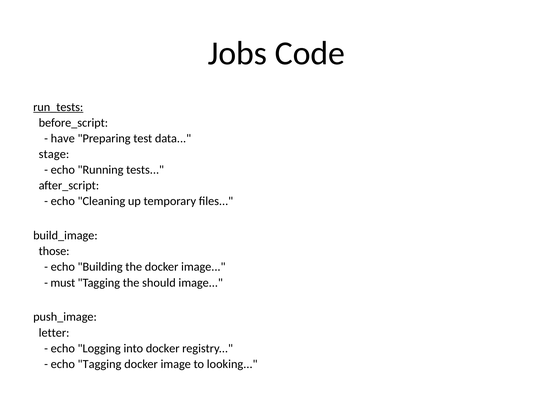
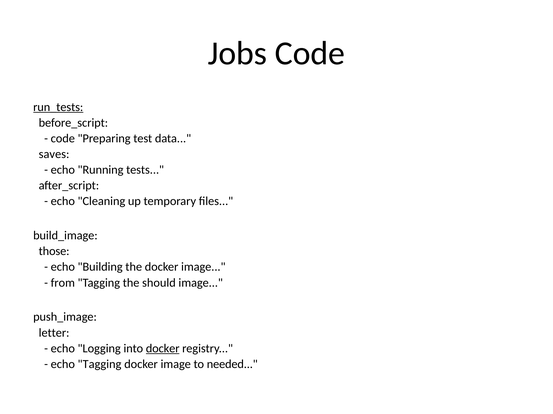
have at (63, 139): have -> code
stage: stage -> saves
must: must -> from
docker at (163, 349) underline: none -> present
looking: looking -> needed
